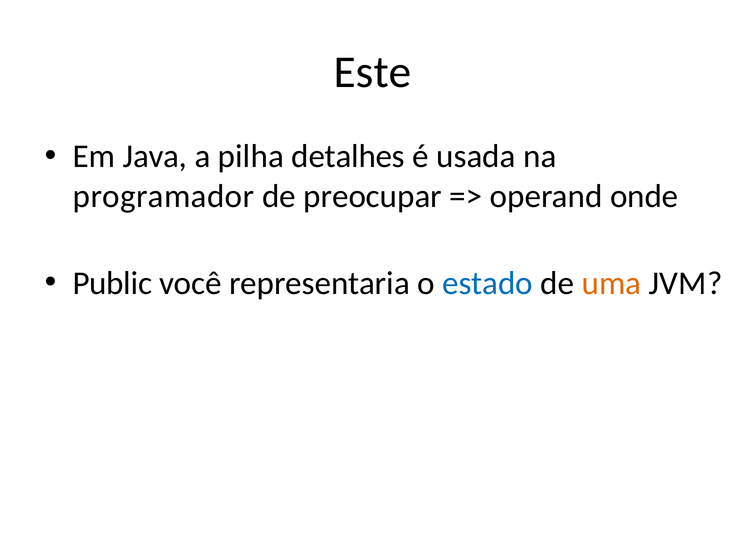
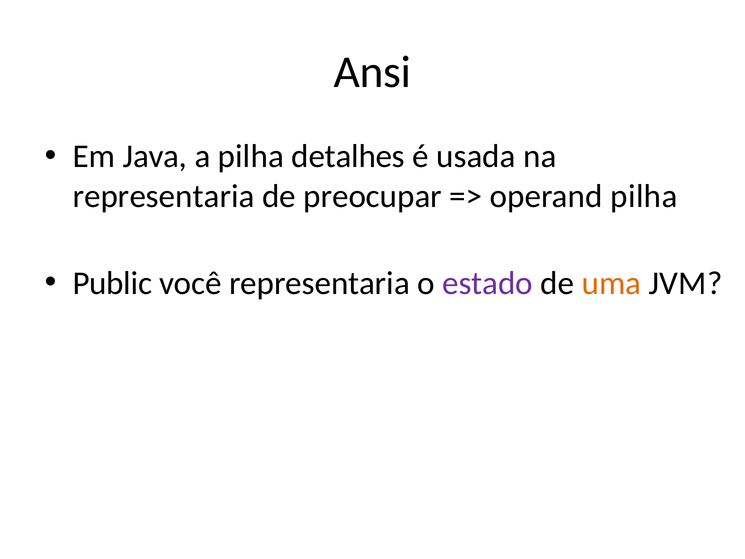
Este: Este -> Ansi
programador at (163, 196): programador -> representaria
operand onde: onde -> pilha
estado colour: blue -> purple
